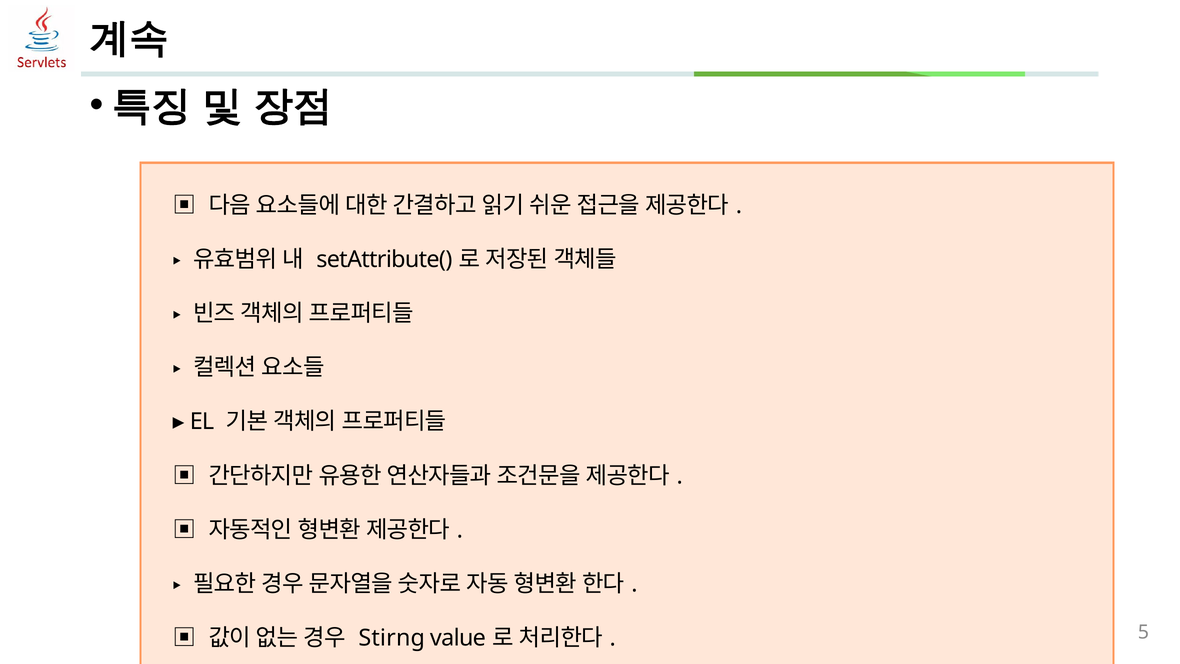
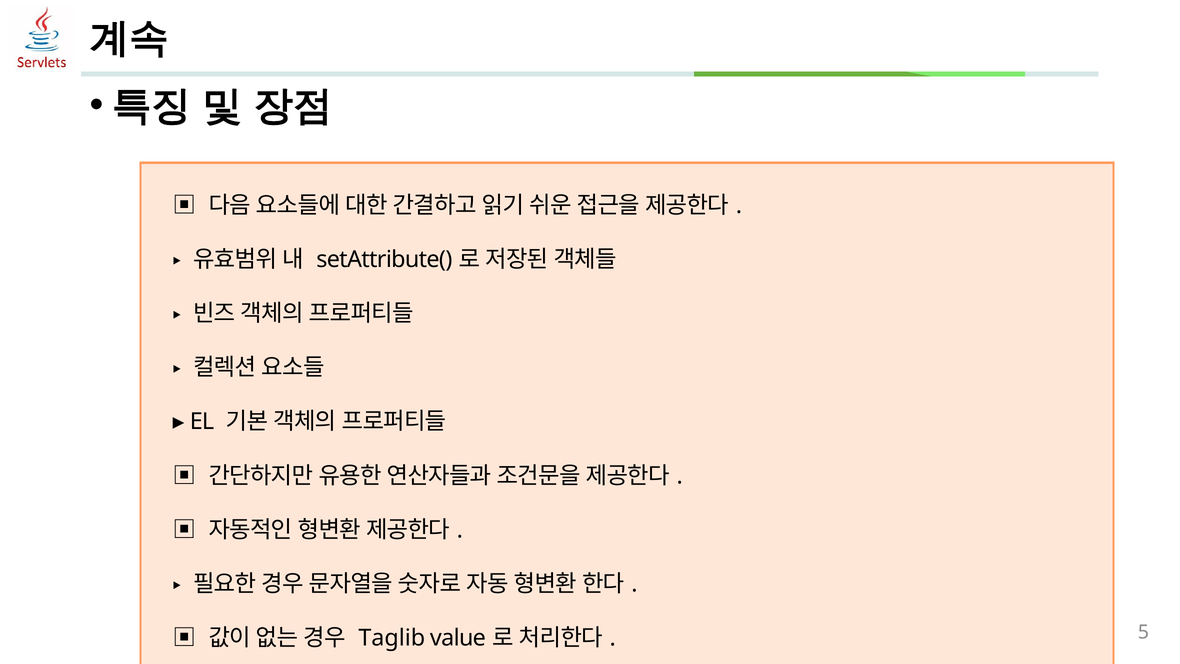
Stirng: Stirng -> Taglib
